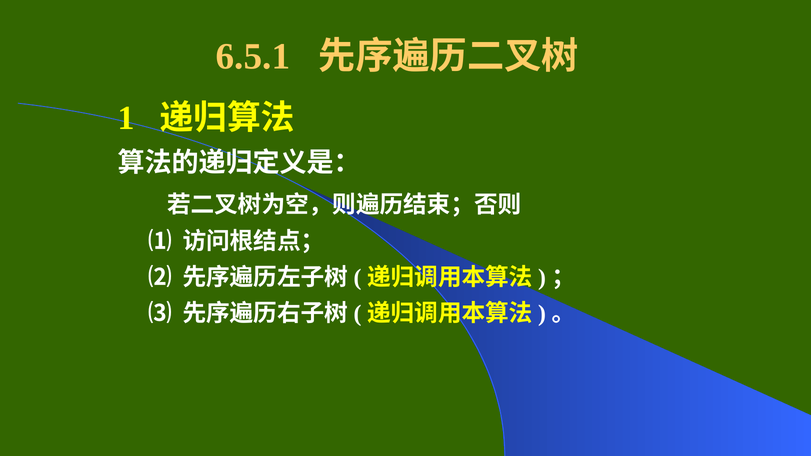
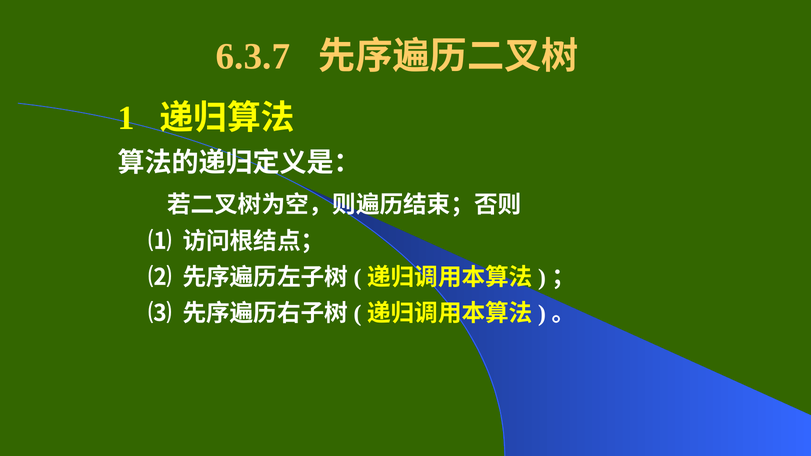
6.5.1: 6.5.1 -> 6.3.7
